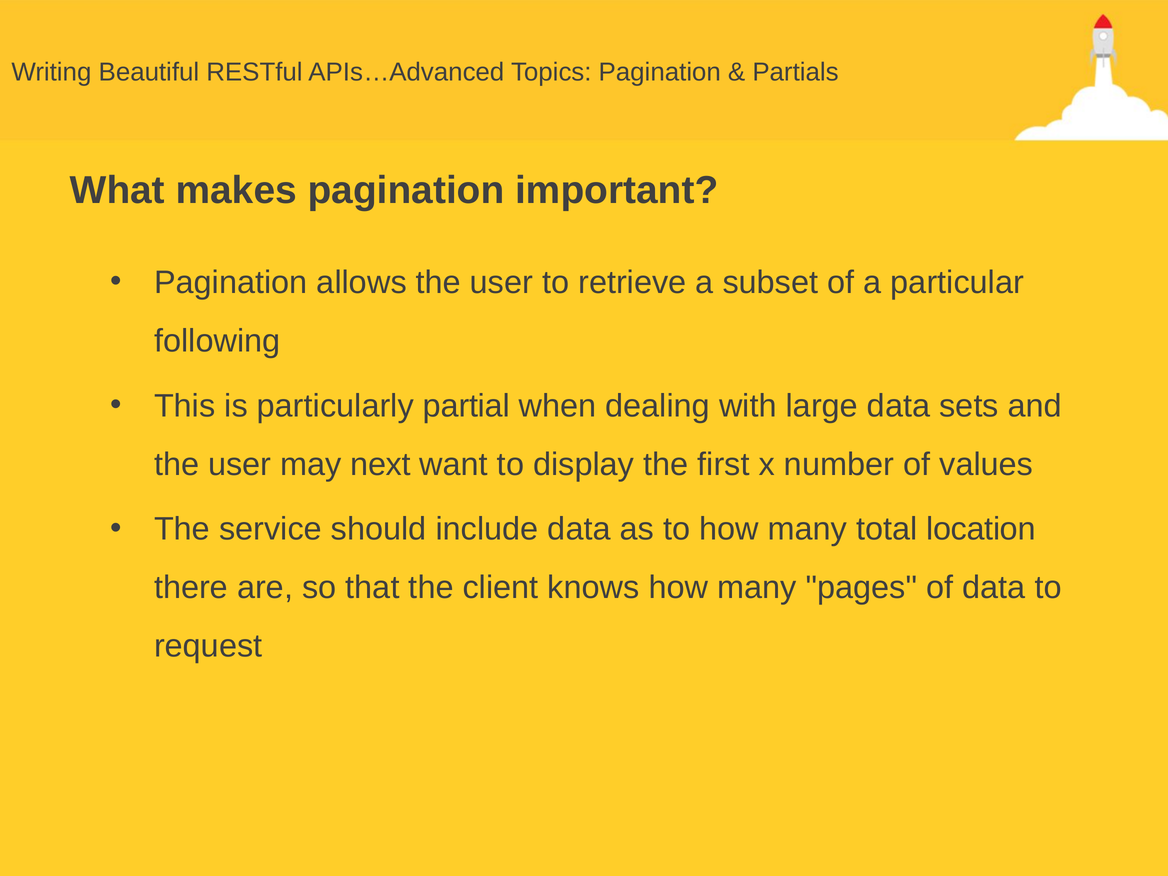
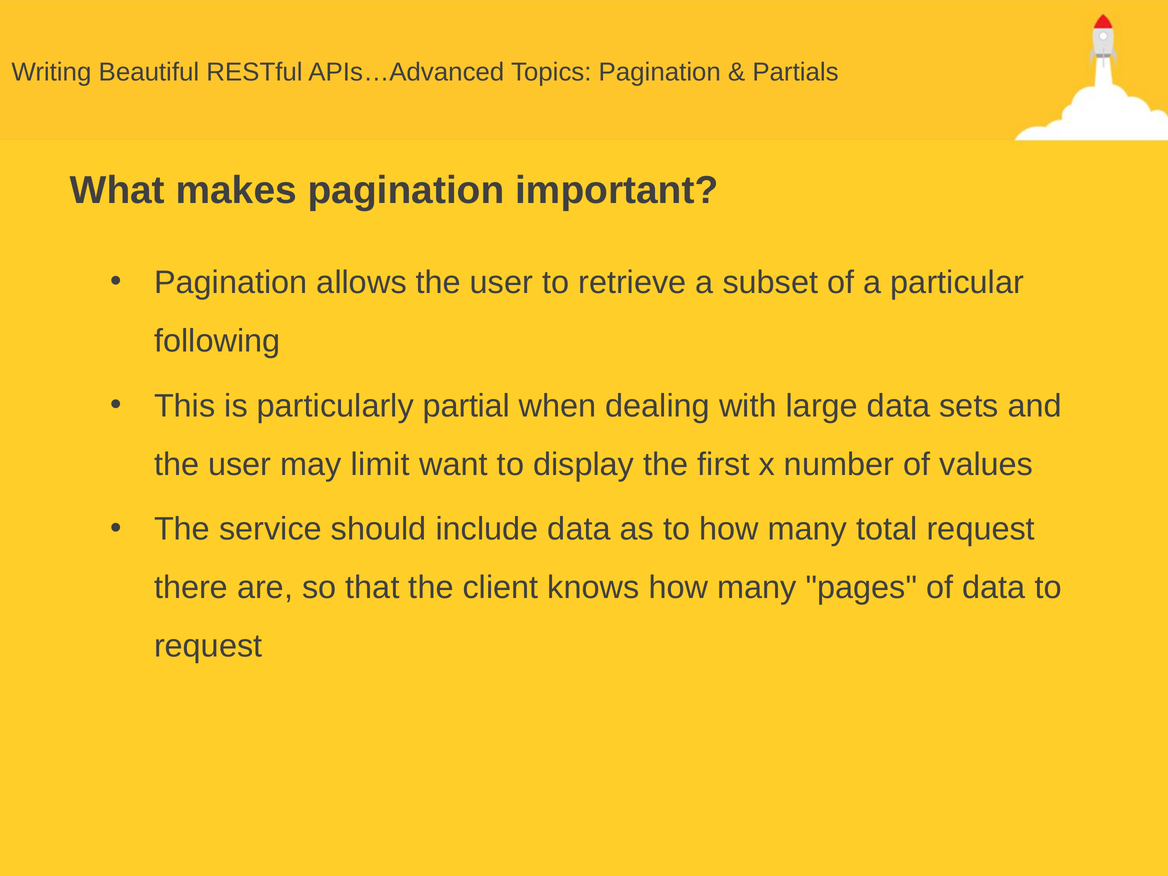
next: next -> limit
total location: location -> request
